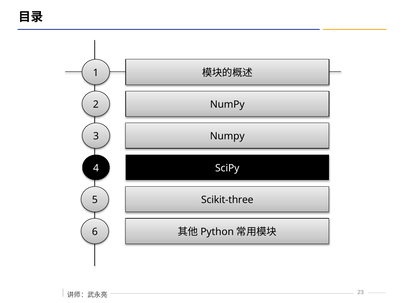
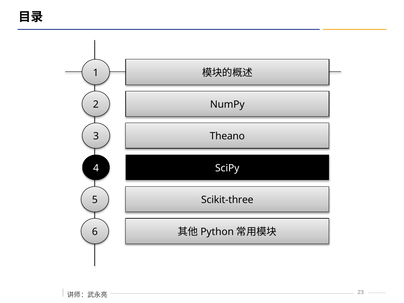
Numpy at (227, 136): Numpy -> Theano
